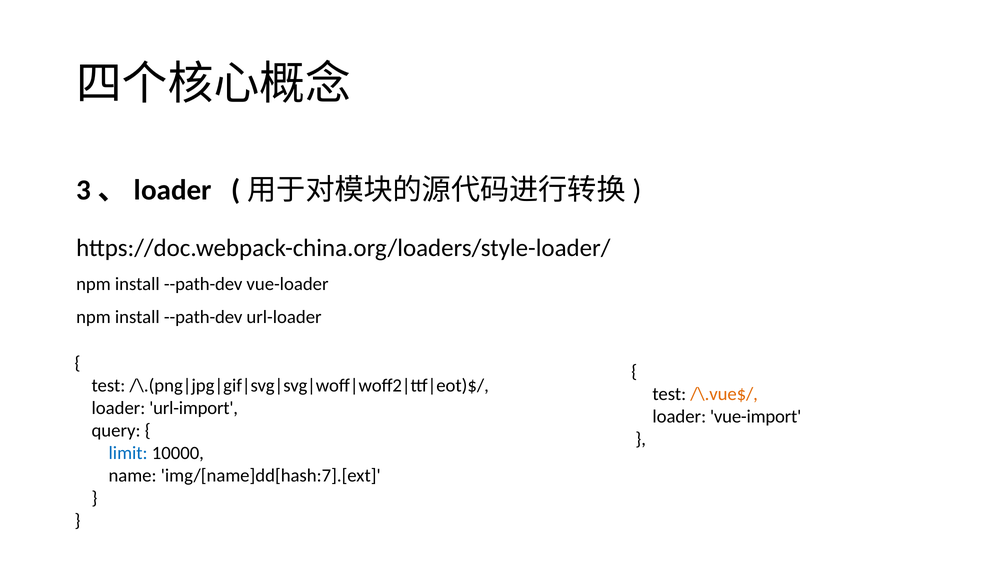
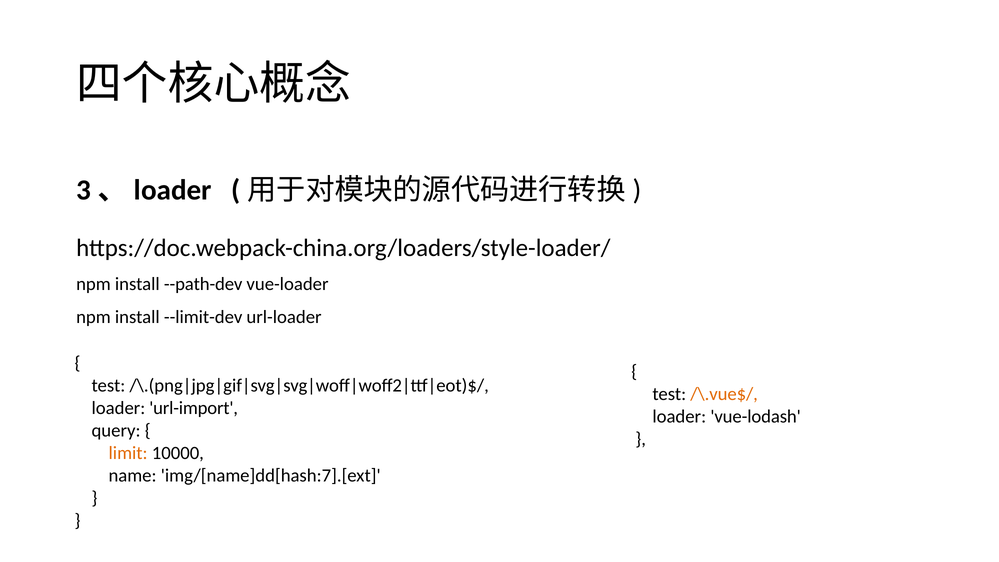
--path-dev at (203, 317): --path-dev -> --limit-dev
vue-import: vue-import -> vue-lodash
limit colour: blue -> orange
